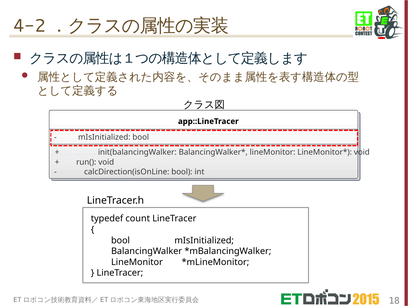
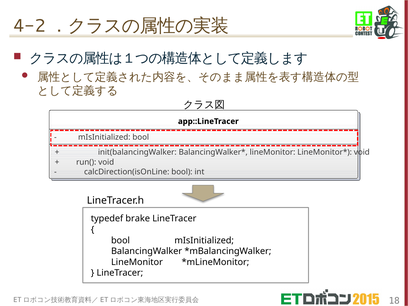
count: count -> brake
